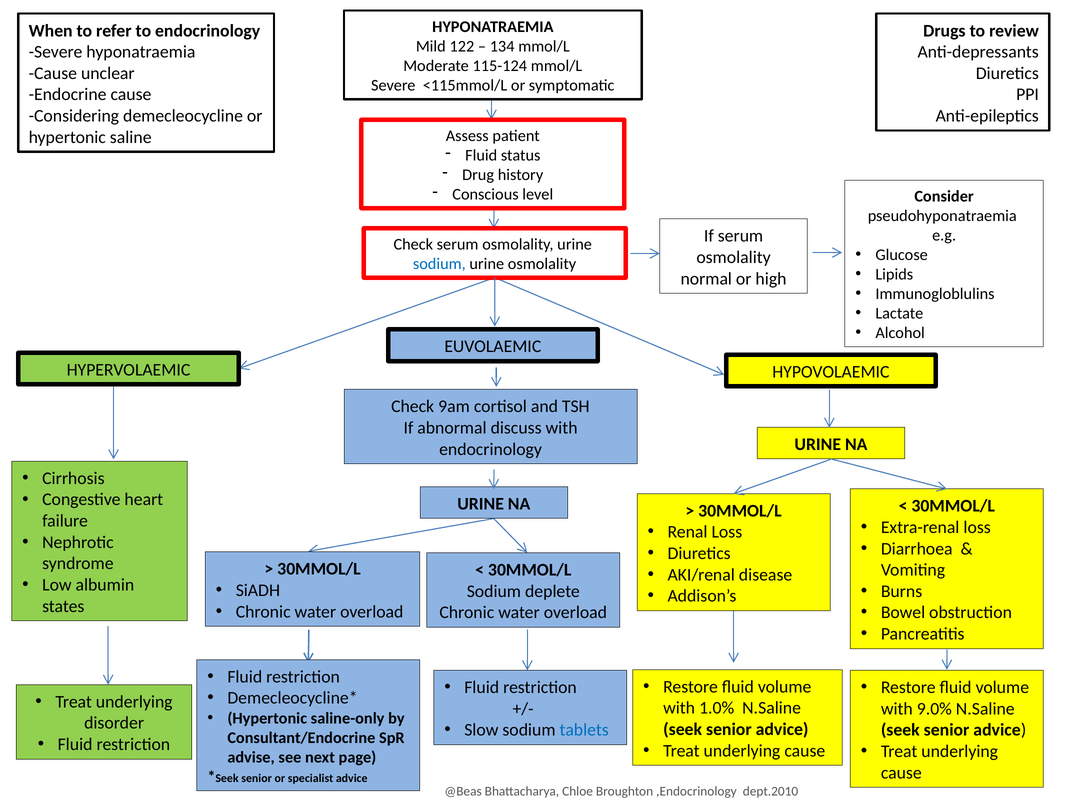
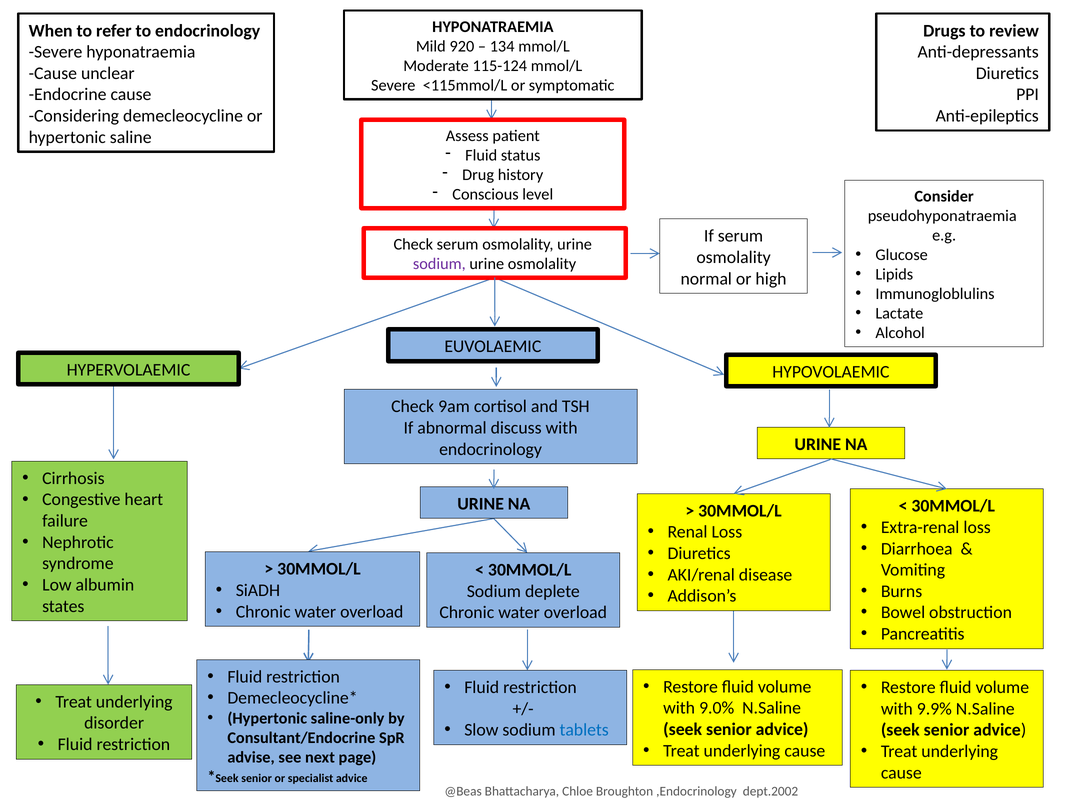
122: 122 -> 920
sodium at (439, 264) colour: blue -> purple
1.0%: 1.0% -> 9.0%
9.0%: 9.0% -> 9.9%
dept.2010: dept.2010 -> dept.2002
